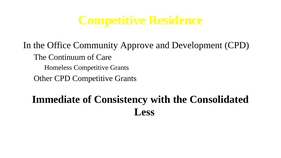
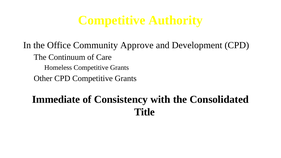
Residence: Residence -> Authority
Less: Less -> Title
